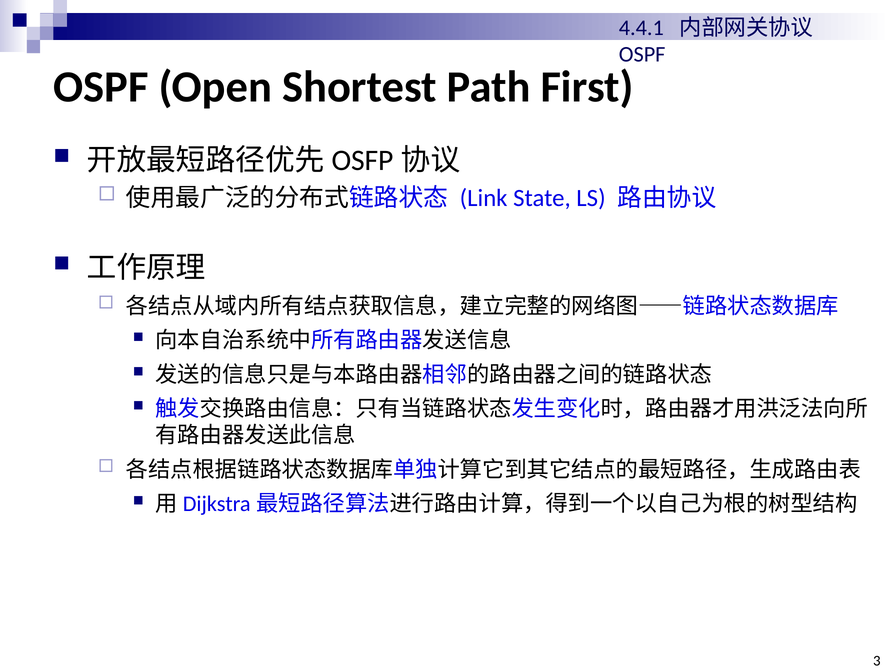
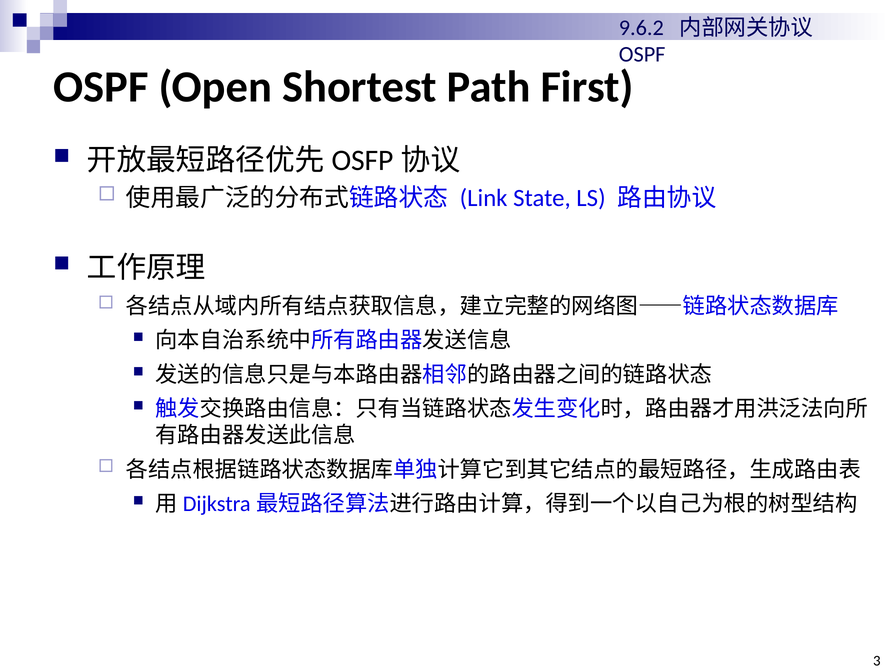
4.4.1: 4.4.1 -> 9.6.2
